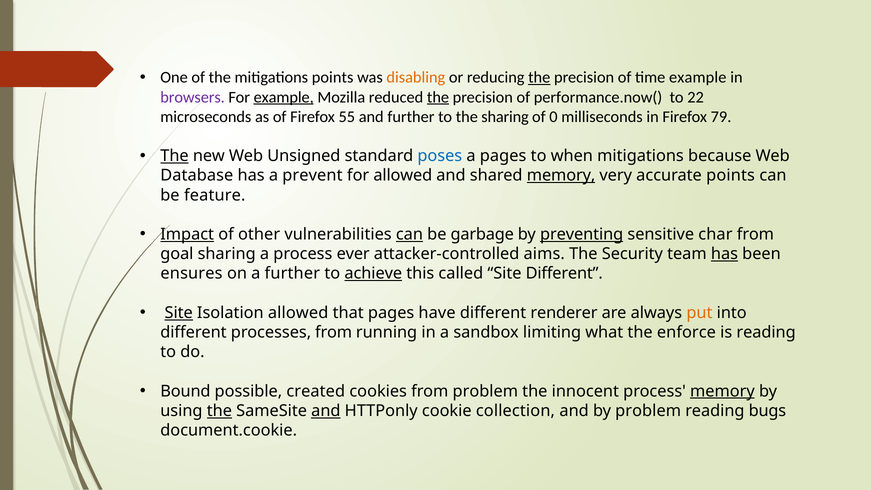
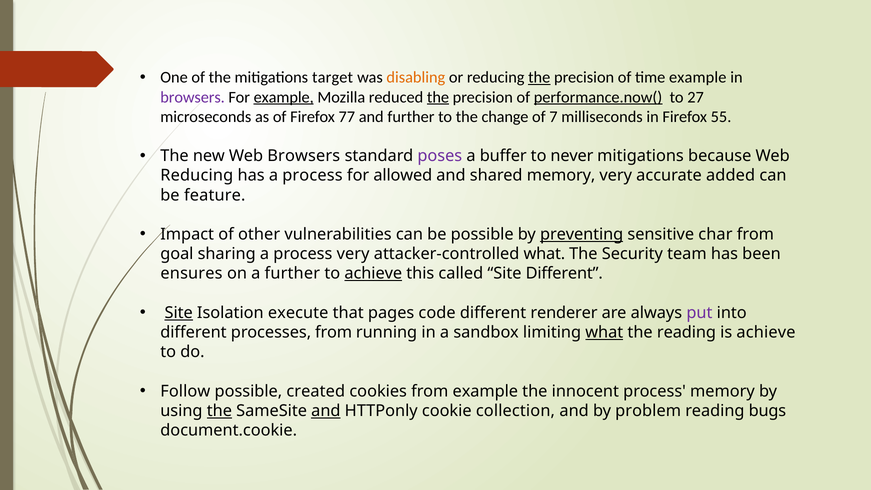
mitigations points: points -> target
performance.now( underline: none -> present
22: 22 -> 27
55: 55 -> 77
the sharing: sharing -> change
0: 0 -> 7
79: 79 -> 55
The at (175, 156) underline: present -> none
Web Unsigned: Unsigned -> Browsers
poses colour: blue -> purple
a pages: pages -> buffer
when: when -> never
Database at (197, 176): Database -> Reducing
has a prevent: prevent -> process
memory at (561, 176) underline: present -> none
accurate points: points -> added
Impact underline: present -> none
can at (409, 234) underline: present -> none
be garbage: garbage -> possible
process ever: ever -> very
attacker-controlled aims: aims -> what
has at (725, 254) underline: present -> none
Isolation allowed: allowed -> execute
have: have -> code
put colour: orange -> purple
what at (604, 332) underline: none -> present
the enforce: enforce -> reading
is reading: reading -> achieve
Bound: Bound -> Follow
from problem: problem -> example
memory at (722, 391) underline: present -> none
